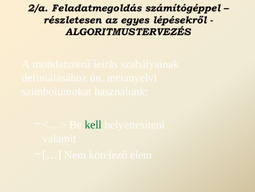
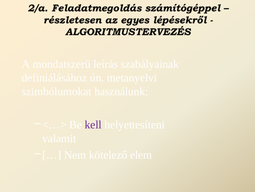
kell colour: green -> purple
